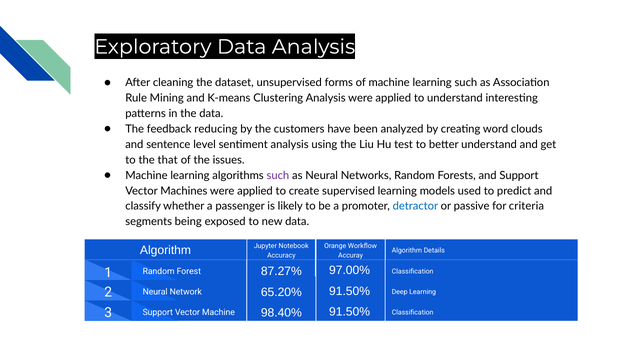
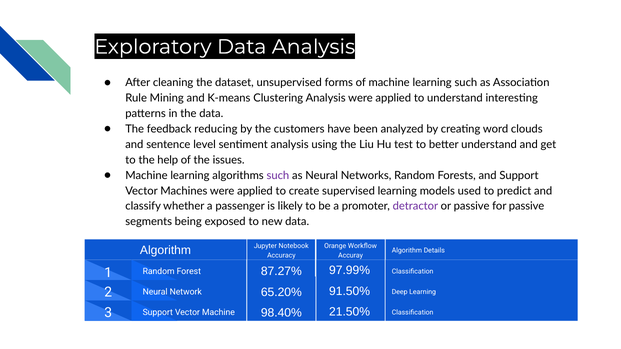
that: that -> help
detractor colour: blue -> purple
for criteria: criteria -> passive
97.00%: 97.00% -> 97.99%
91.50% at (350, 312): 91.50% -> 21.50%
